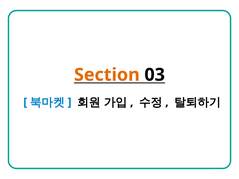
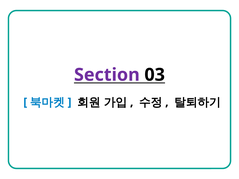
Section colour: orange -> purple
